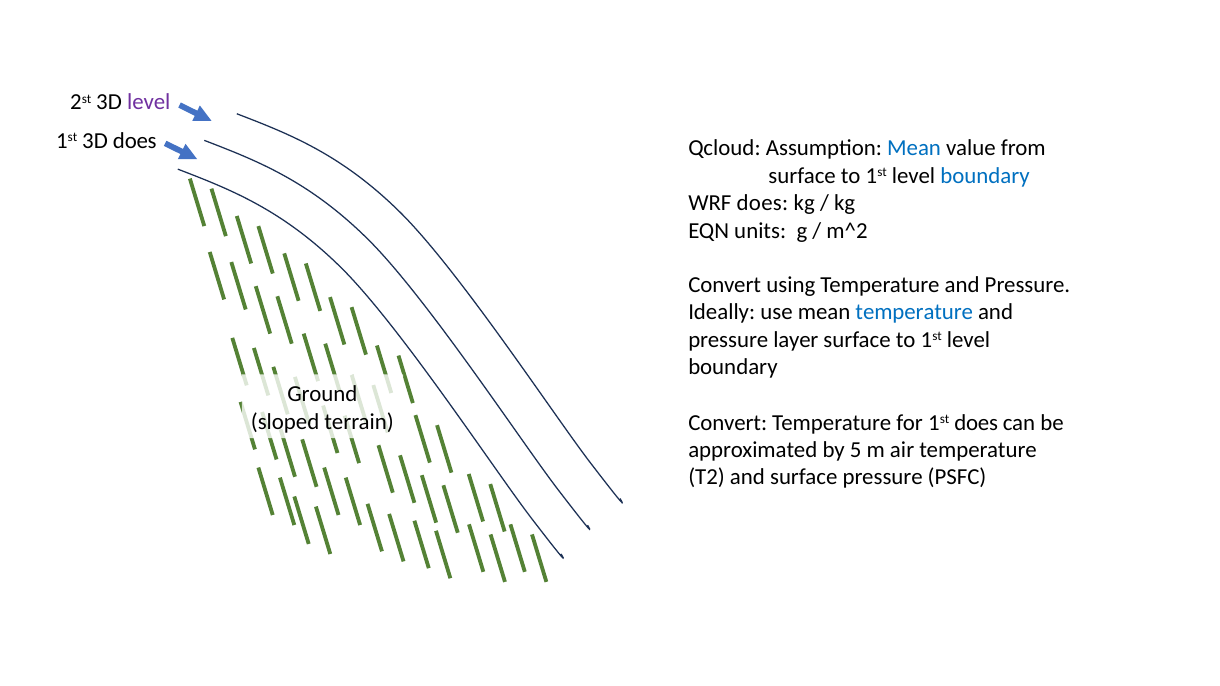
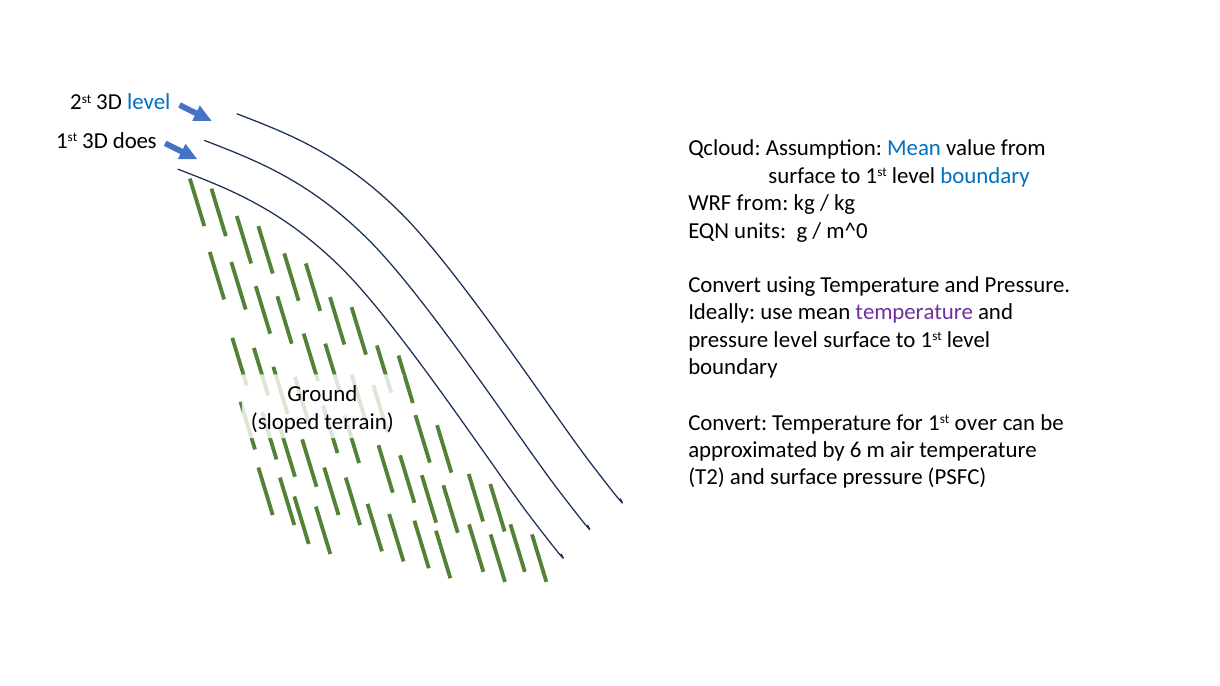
level at (149, 102) colour: purple -> blue
WRF does: does -> from
m^2: m^2 -> m^0
temperature at (914, 312) colour: blue -> purple
pressure layer: layer -> level
1st does: does -> over
5: 5 -> 6
